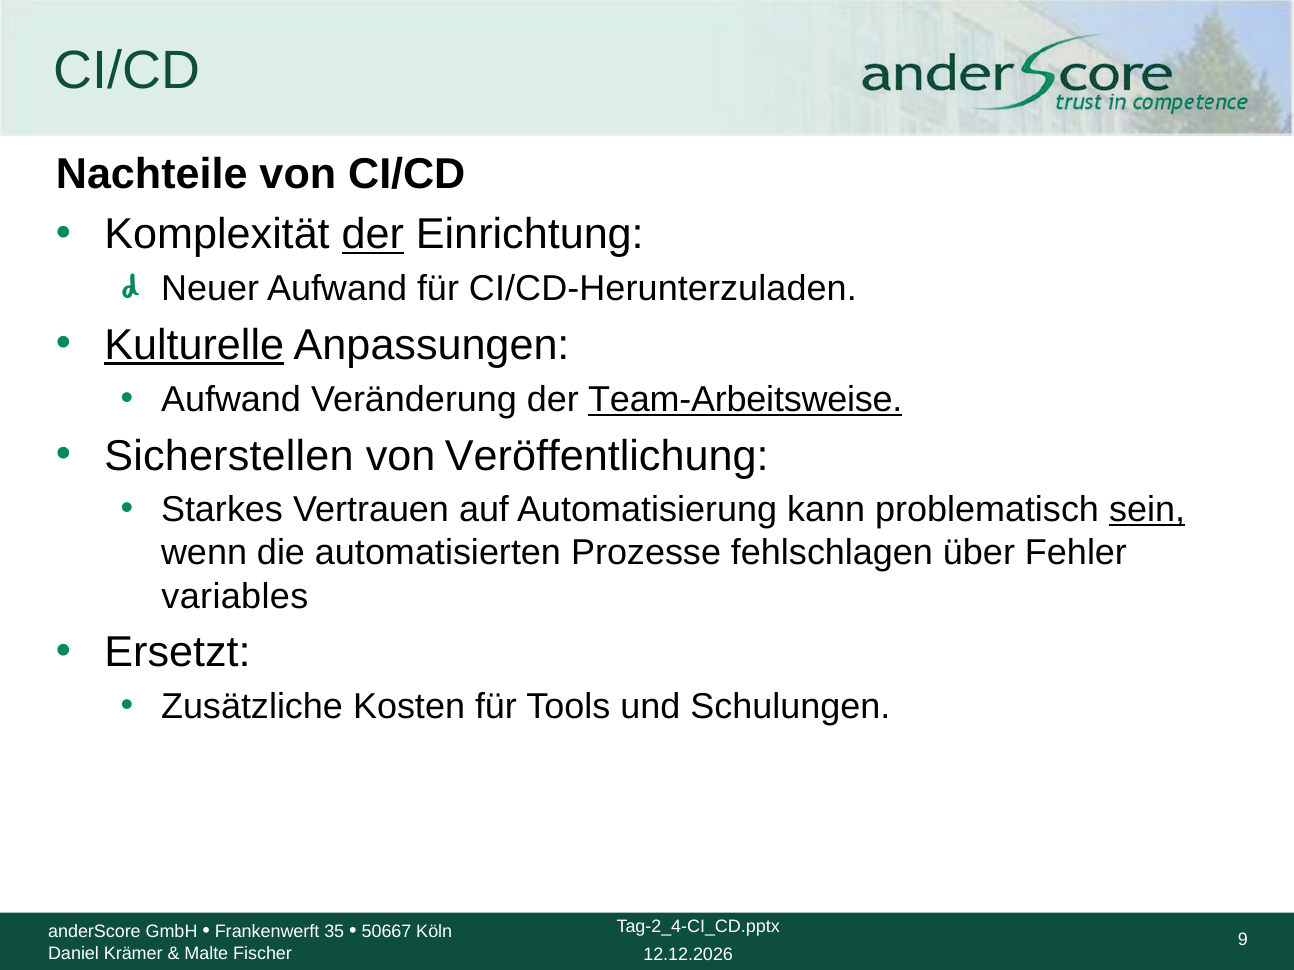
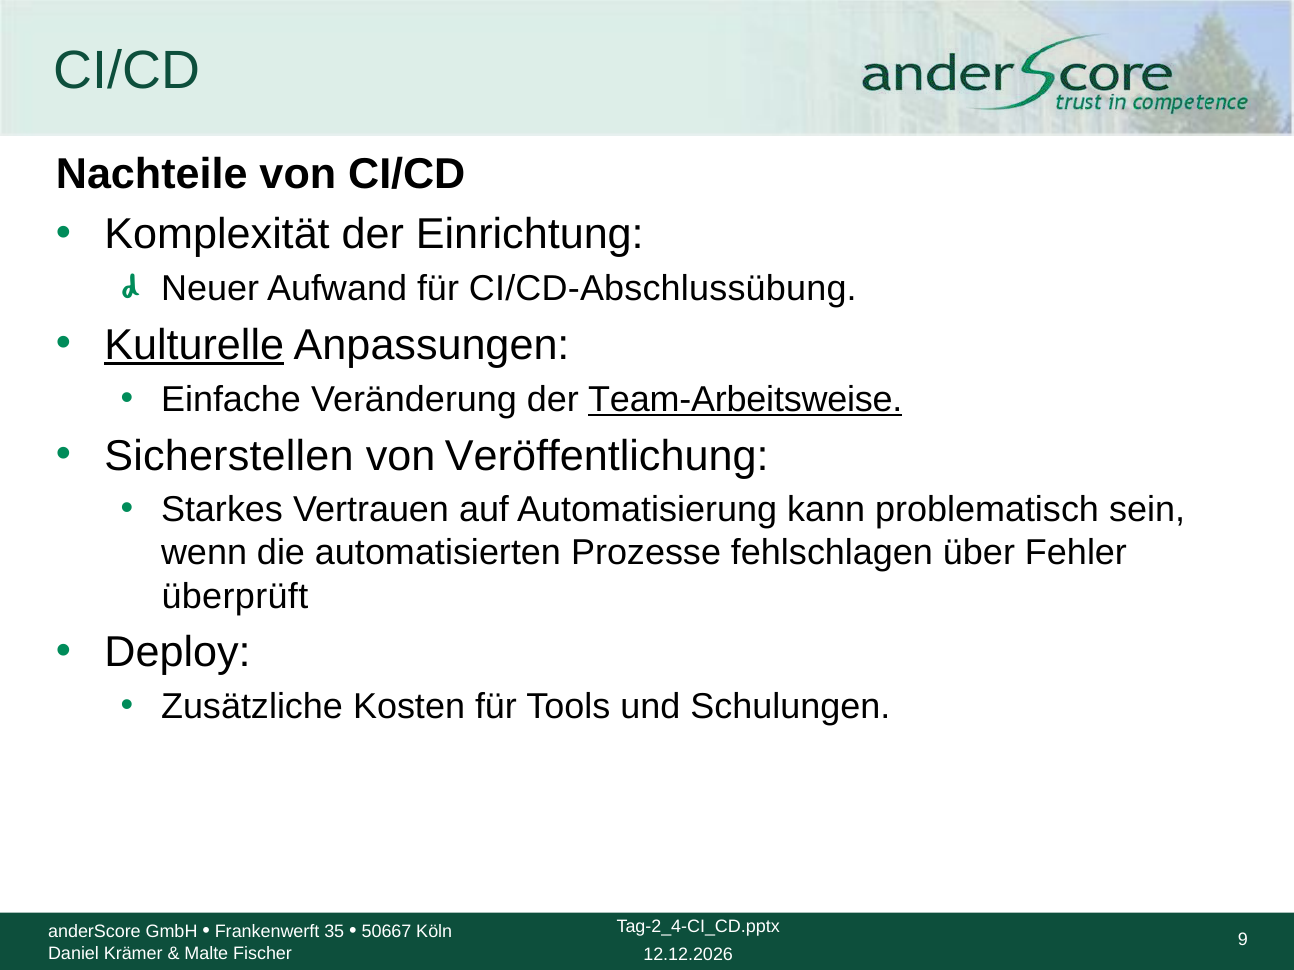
der at (373, 235) underline: present -> none
CI/CD-Herunterzuladen: CI/CD-Herunterzuladen -> CI/CD-Abschlussübung
Aufwand at (231, 399): Aufwand -> Einfache
sein underline: present -> none
variables: variables -> überprüft
Ersetzt: Ersetzt -> Deploy
